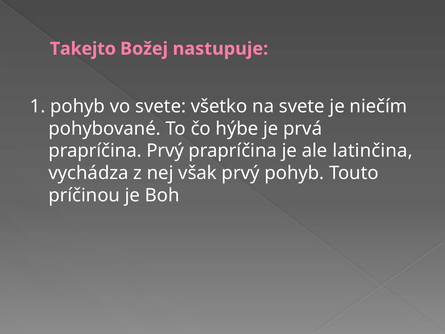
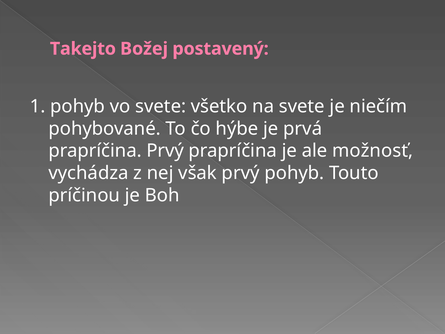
nastupuje: nastupuje -> postavený
latinčina: latinčina -> možnosť
